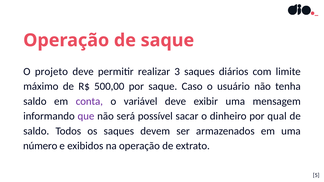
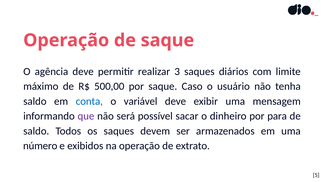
projeto: projeto -> agência
conta colour: purple -> blue
qual: qual -> para
